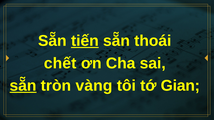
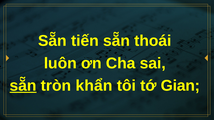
tiến underline: present -> none
chết: chết -> luôn
vàng: vàng -> khẩn
